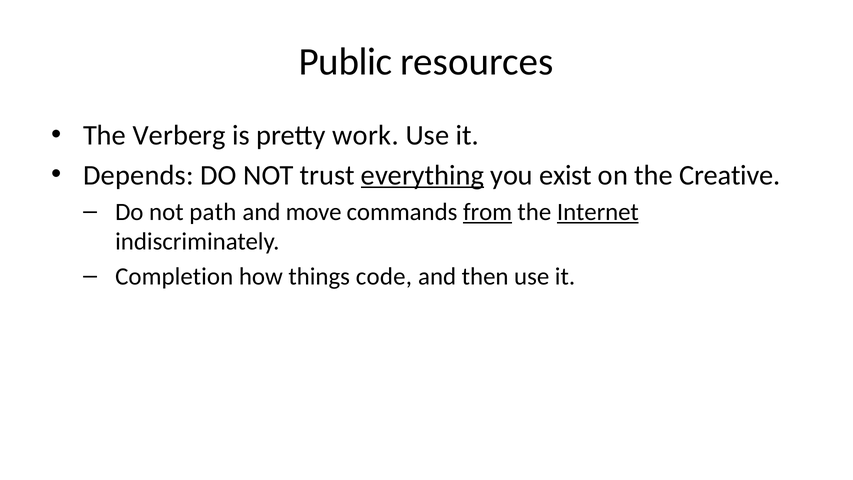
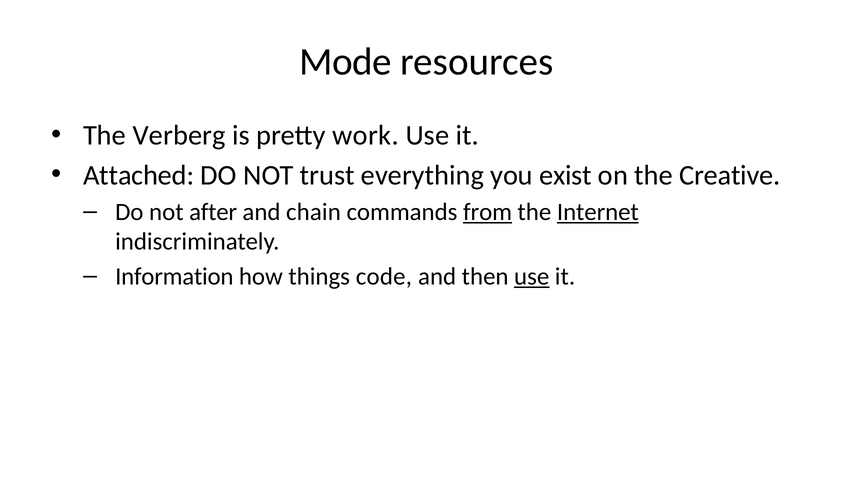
Public: Public -> Mode
Depends: Depends -> Attached
everything underline: present -> none
path: path -> after
move: move -> chain
Completion: Completion -> Information
use at (532, 276) underline: none -> present
